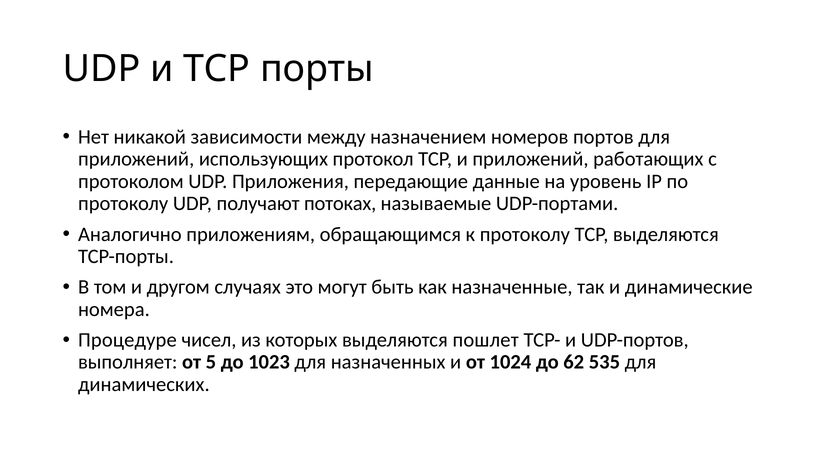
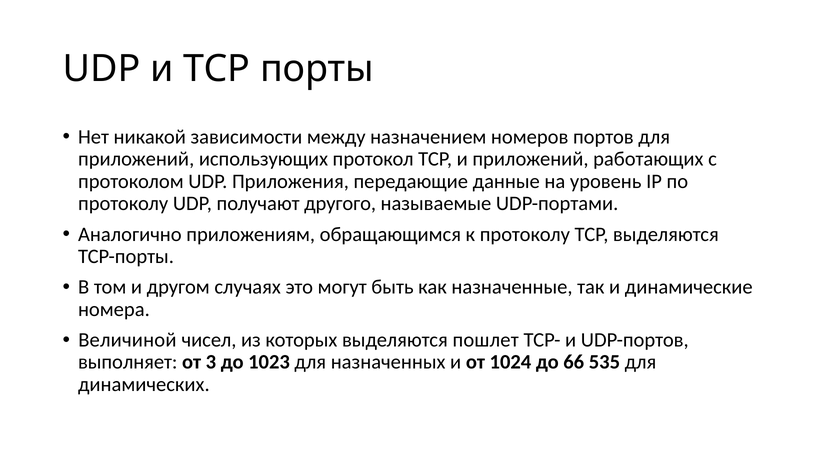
потоках: потоках -> другого
Процедуре: Процедуре -> Величиной
5: 5 -> 3
62: 62 -> 66
